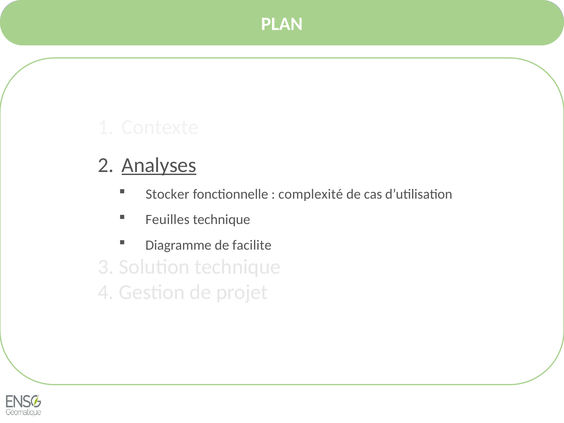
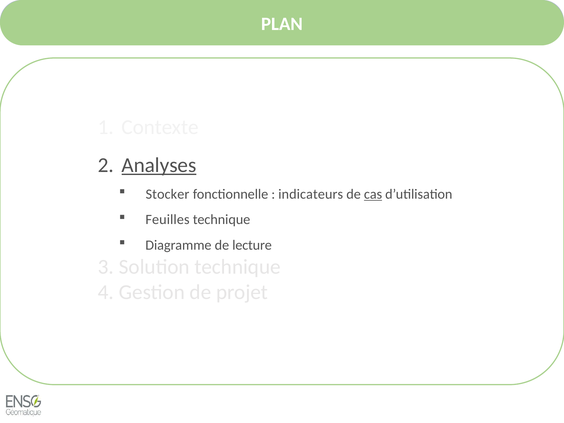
complexité: complexité -> indicateurs
cas underline: none -> present
facilite: facilite -> lecture
